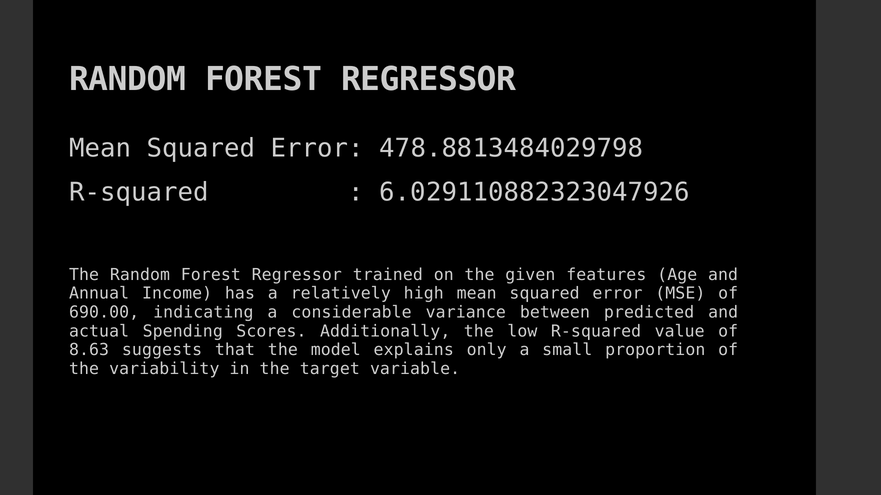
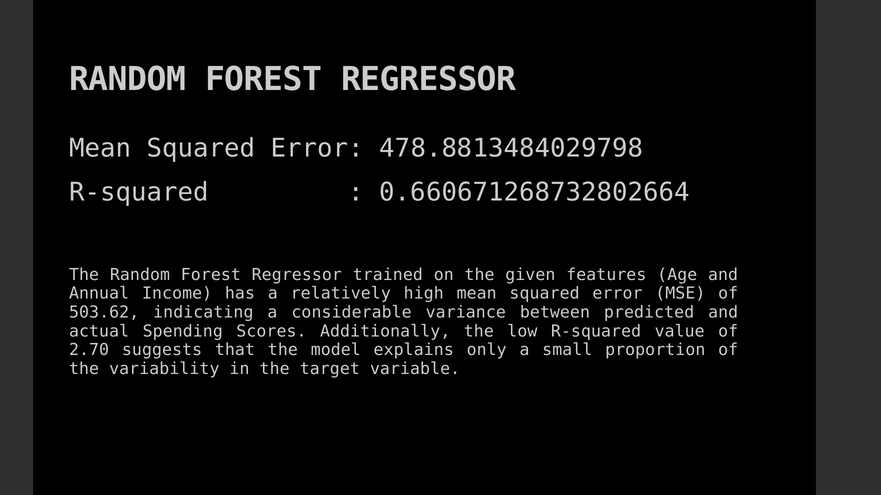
6.029110882323047926: 6.029110882323047926 -> 0.660671268732802664
690.00: 690.00 -> 503.62
8.63: 8.63 -> 2.70
